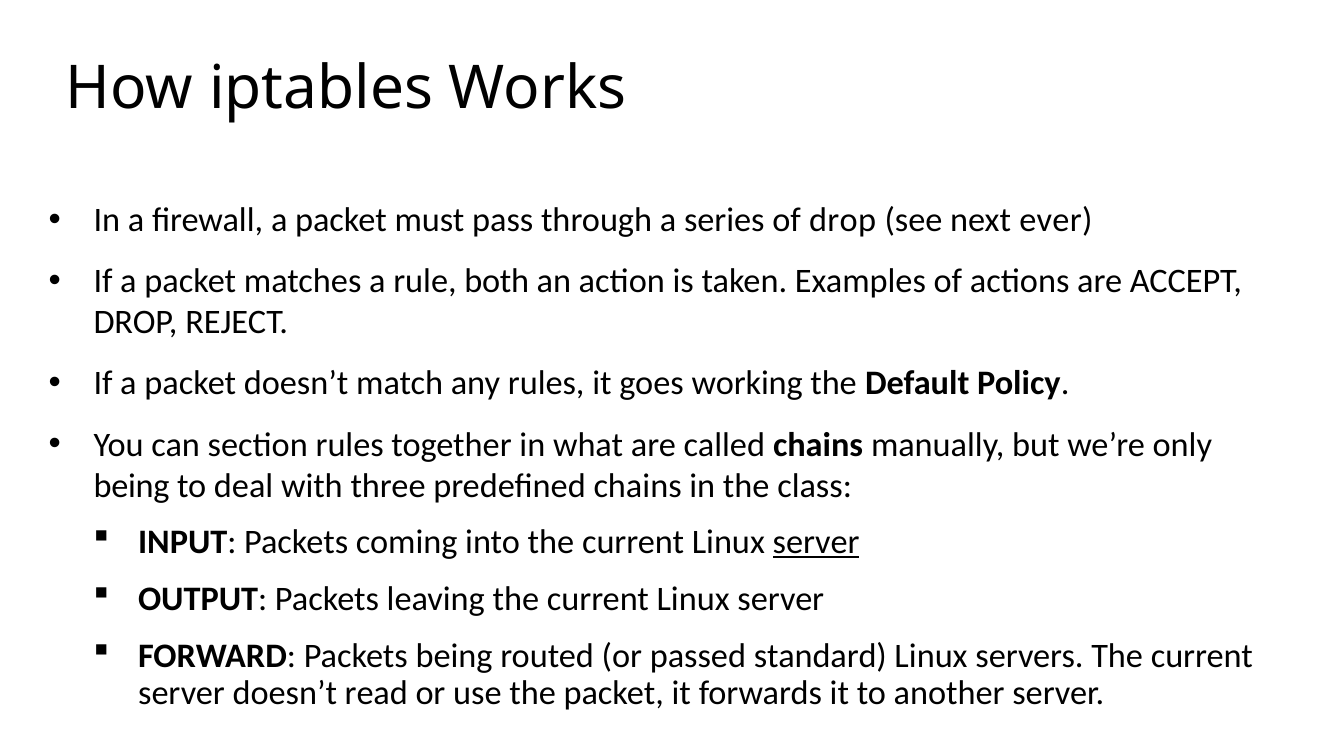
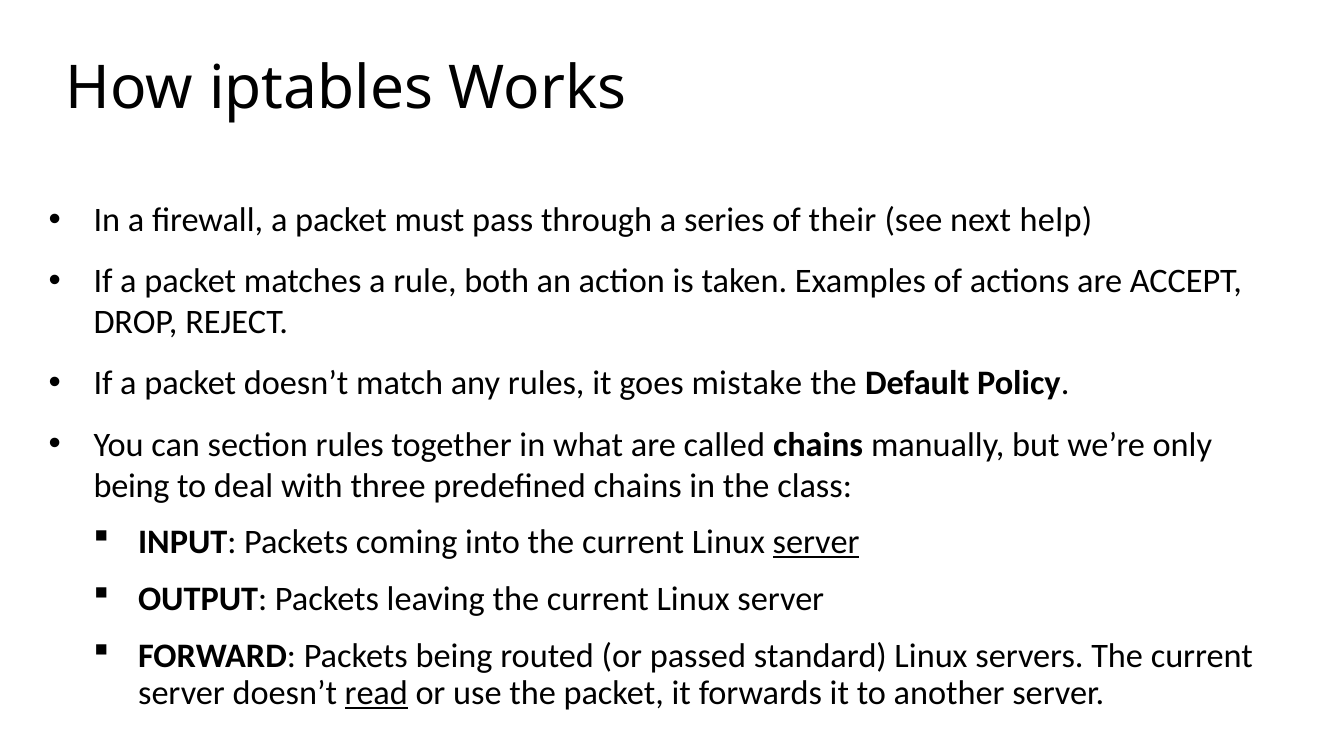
of drop: drop -> their
ever: ever -> help
working: working -> mistake
read underline: none -> present
